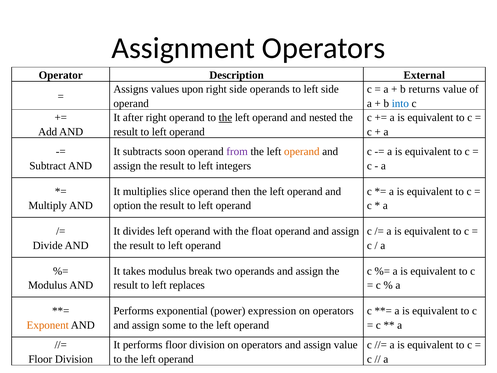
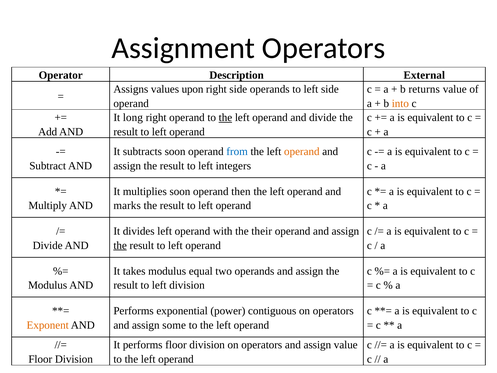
into colour: blue -> orange
after: after -> long
and nested: nested -> divide
from colour: purple -> blue
multiplies slice: slice -> soon
option: option -> marks
float: float -> their
the at (120, 245) underline: none -> present
break: break -> equal
left replaces: replaces -> division
expression: expression -> contiguous
